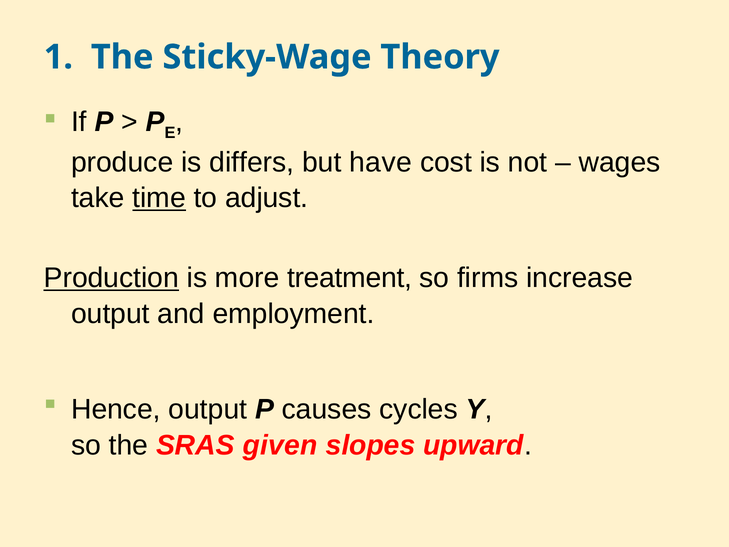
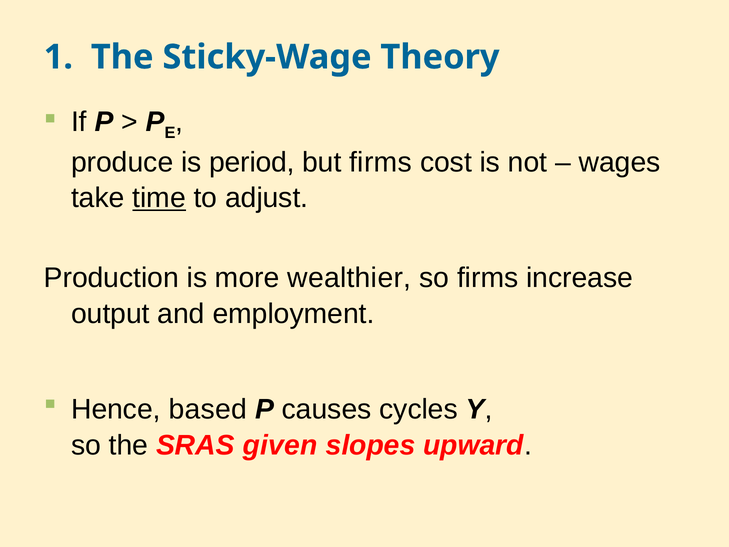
differs: differs -> period
but have: have -> firms
Production underline: present -> none
treatment: treatment -> wealthier
Hence output: output -> based
